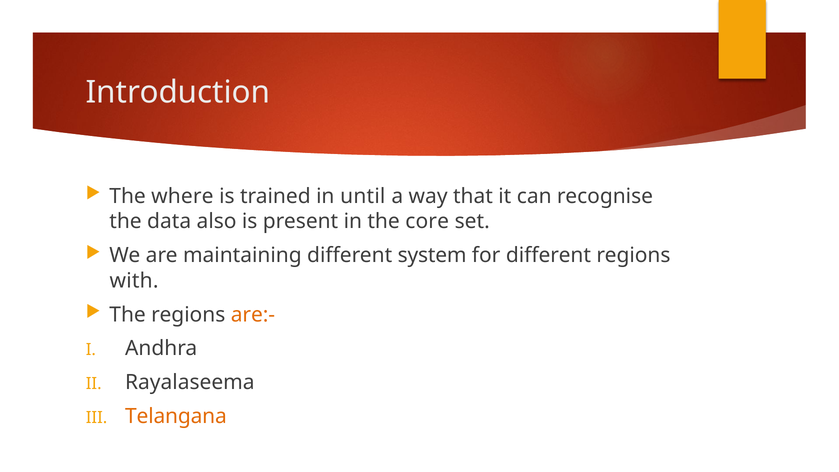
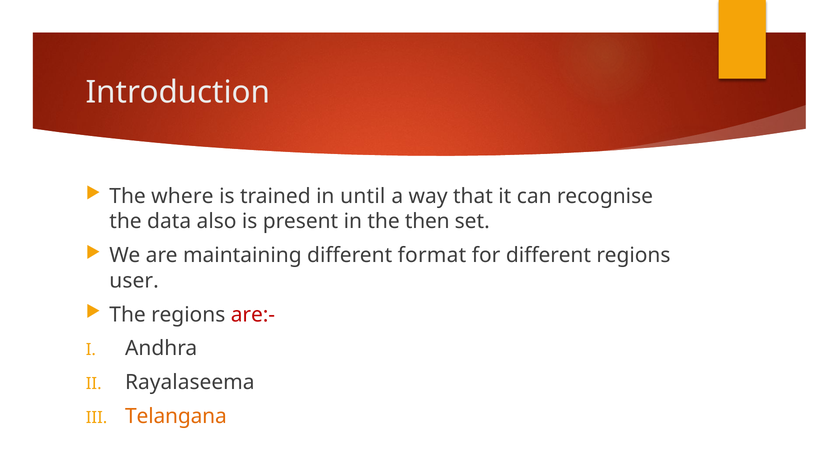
core: core -> then
system: system -> format
with: with -> user
are:- colour: orange -> red
